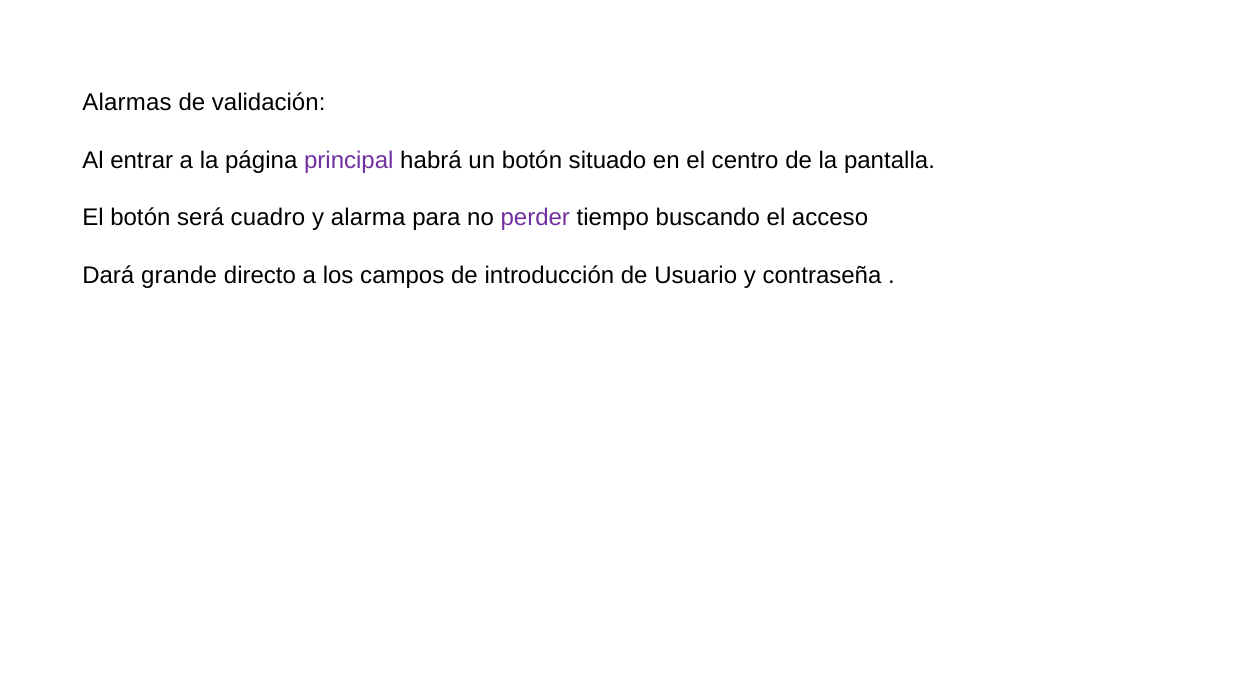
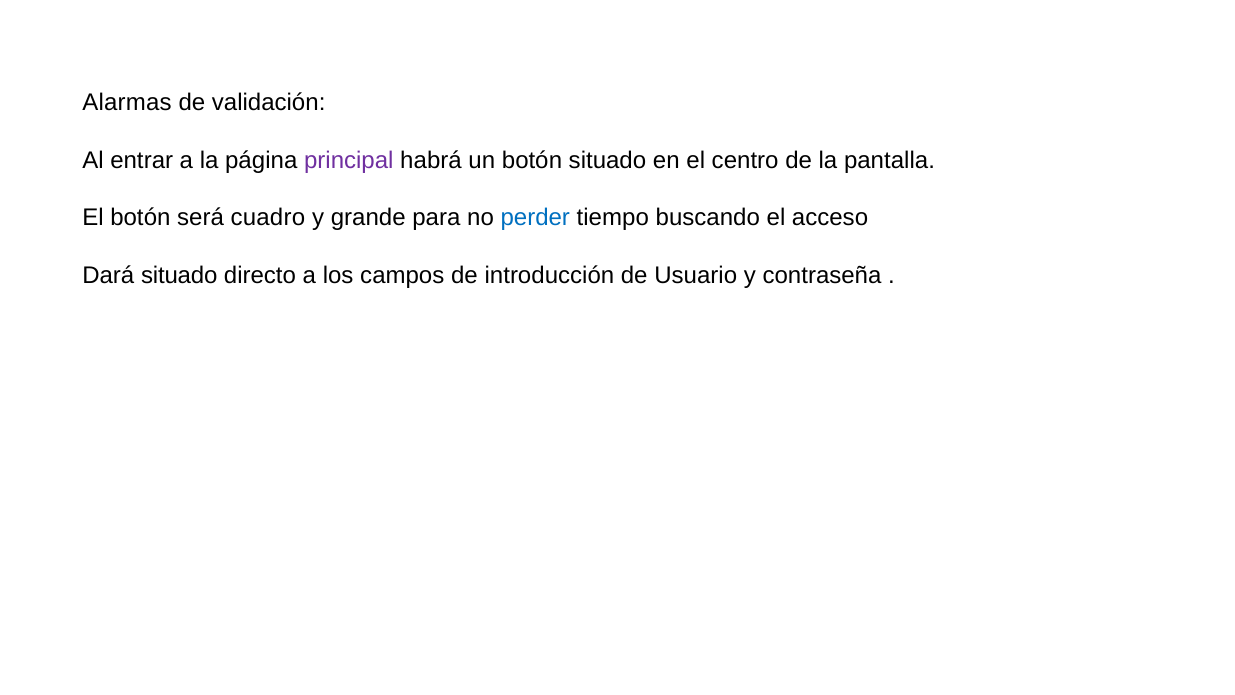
alarma: alarma -> grande
perder colour: purple -> blue
Dará grande: grande -> situado
